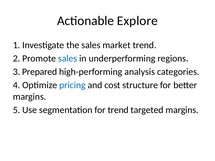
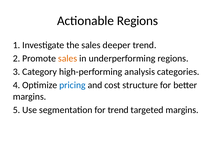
Actionable Explore: Explore -> Regions
market: market -> deeper
sales at (68, 58) colour: blue -> orange
Prepared: Prepared -> Category
